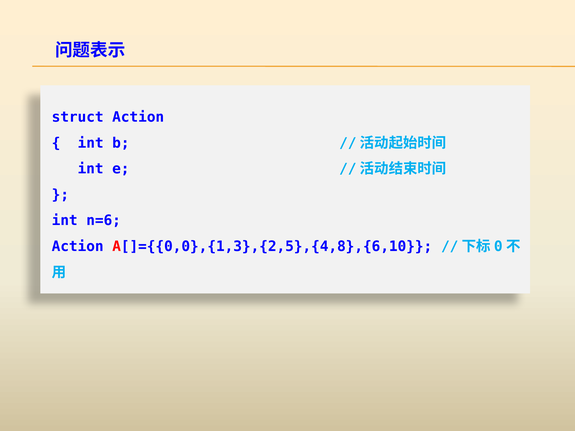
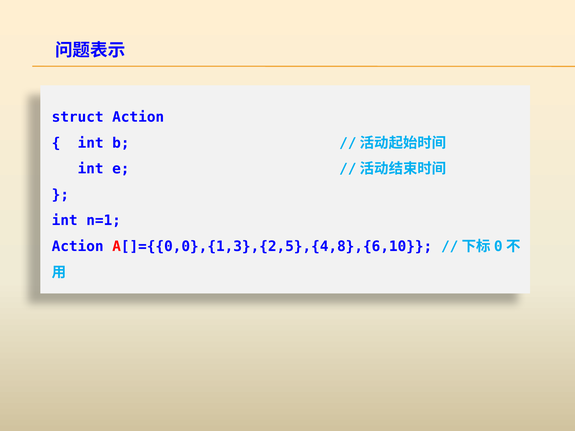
n=6: n=6 -> n=1
